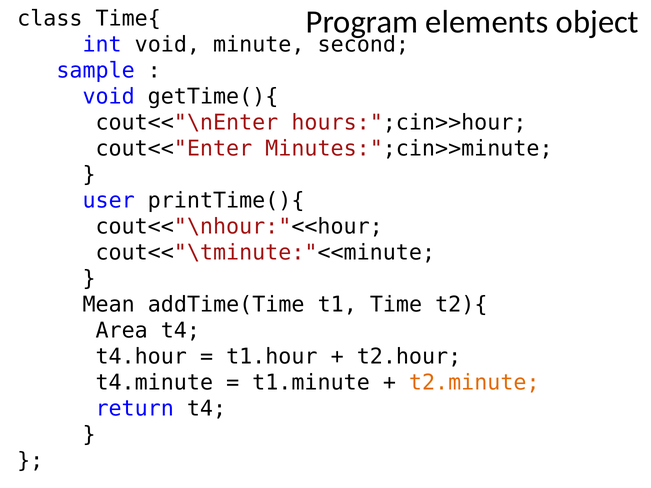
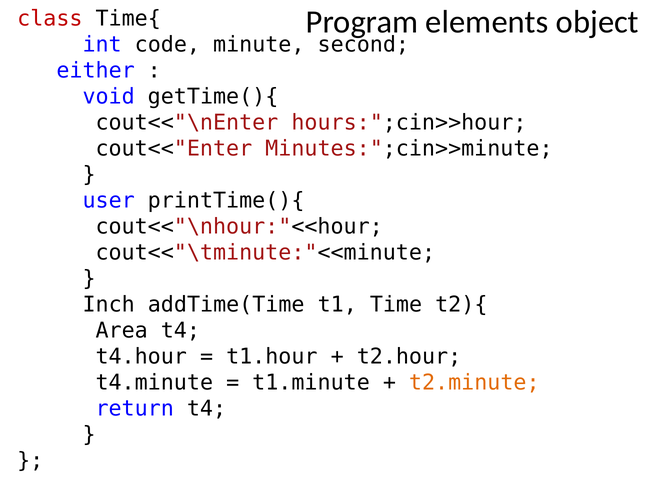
class colour: black -> red
int void: void -> code
sample: sample -> either
Mean: Mean -> Inch
